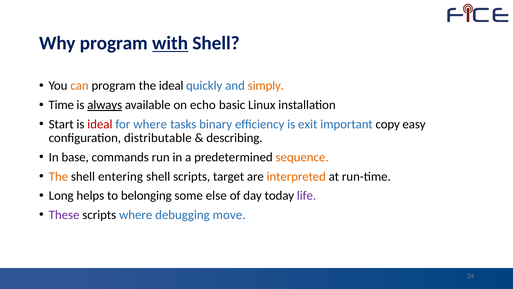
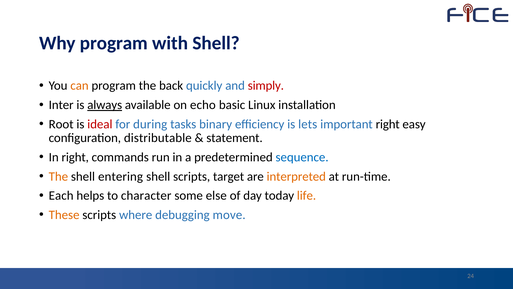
with underline: present -> none
the ideal: ideal -> back
simply colour: orange -> red
Time: Time -> Inter
Start: Start -> Root
for where: where -> during
exit: exit -> lets
important copy: copy -> right
describing: describing -> statement
In base: base -> right
sequence colour: orange -> blue
Long: Long -> Each
belonging: belonging -> character
life colour: purple -> orange
These colour: purple -> orange
